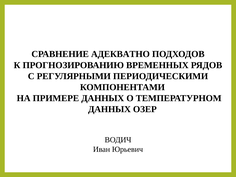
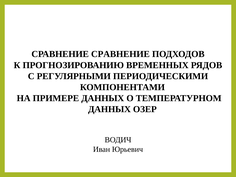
СРАВНЕНИЕ АДЕКВАТНО: АДЕКВАТНО -> СРАВНЕНИЕ
